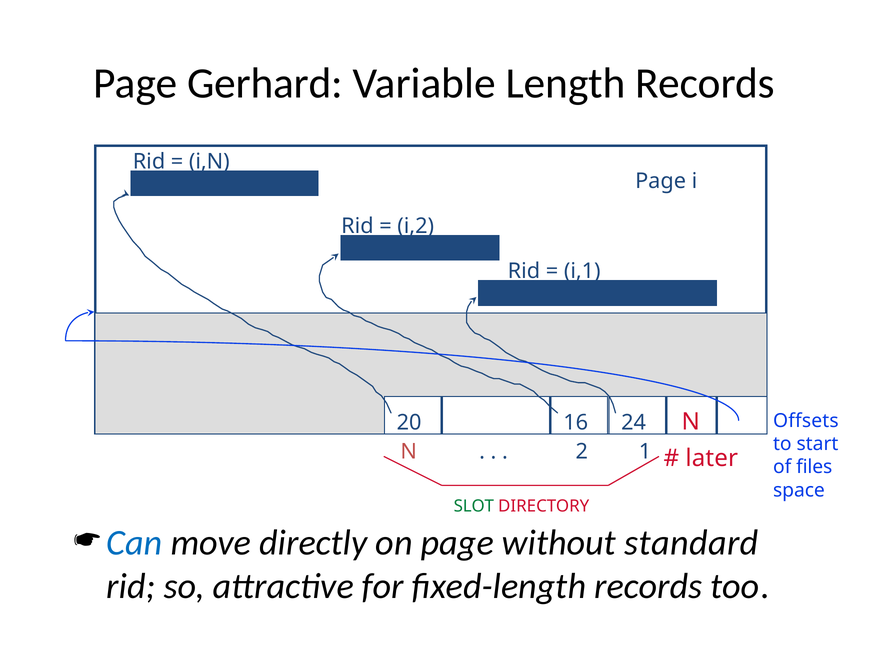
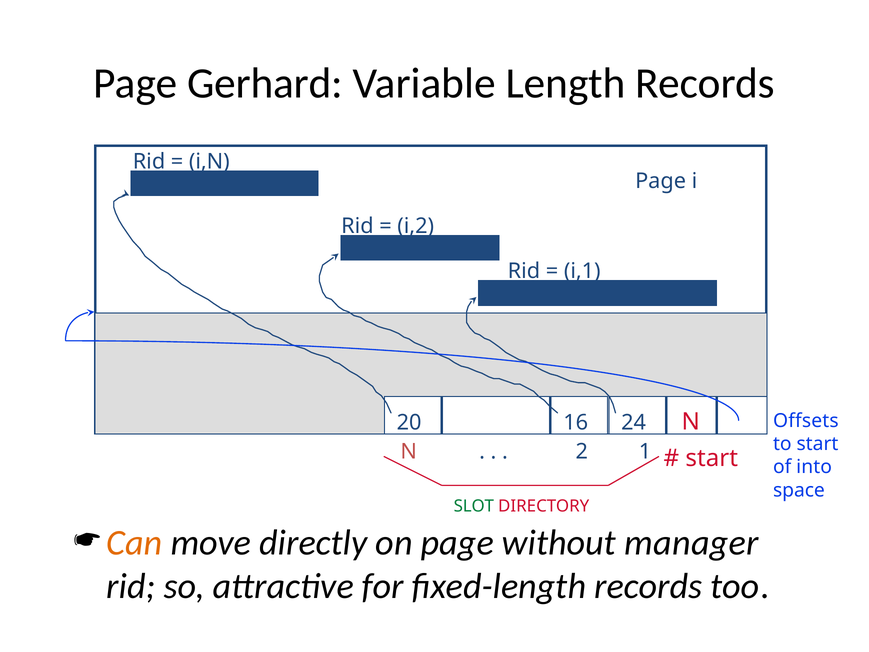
later at (712, 458): later -> start
files: files -> into
Can colour: blue -> orange
standard: standard -> manager
